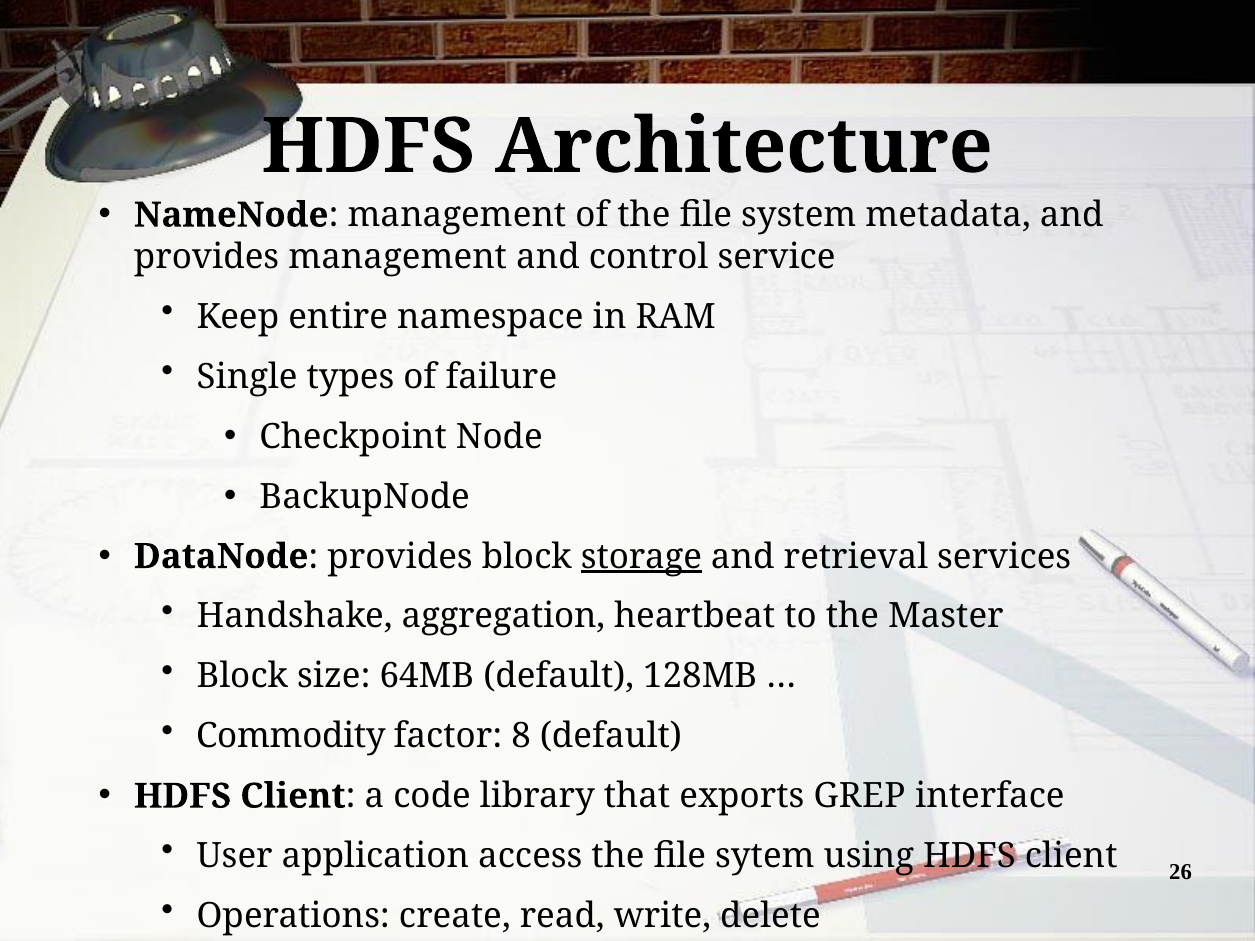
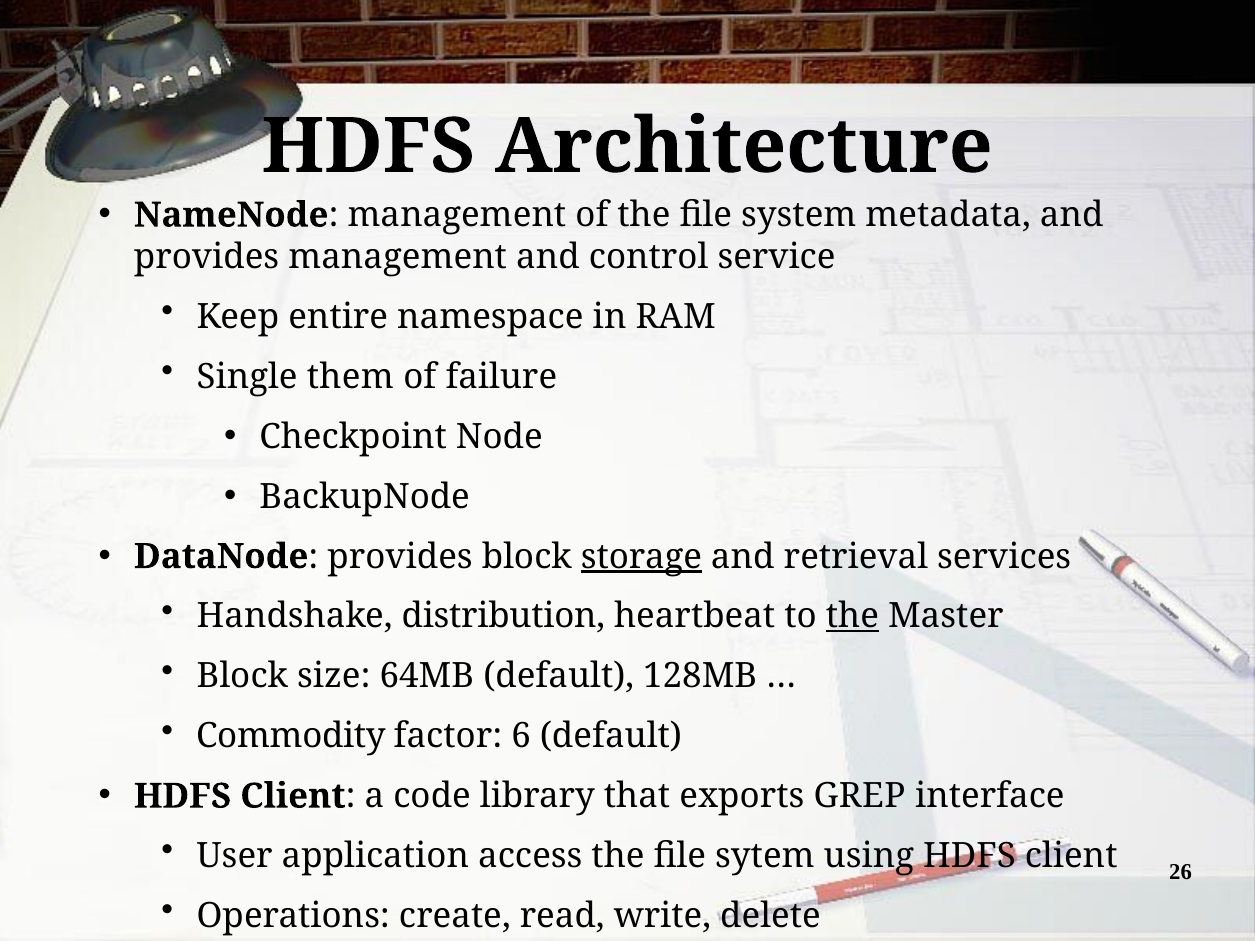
types: types -> them
aggregation: aggregation -> distribution
the at (852, 617) underline: none -> present
8: 8 -> 6
